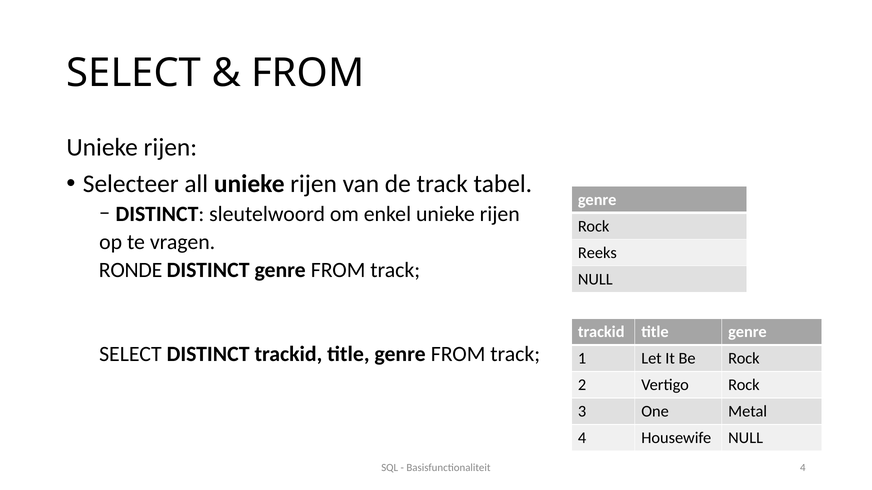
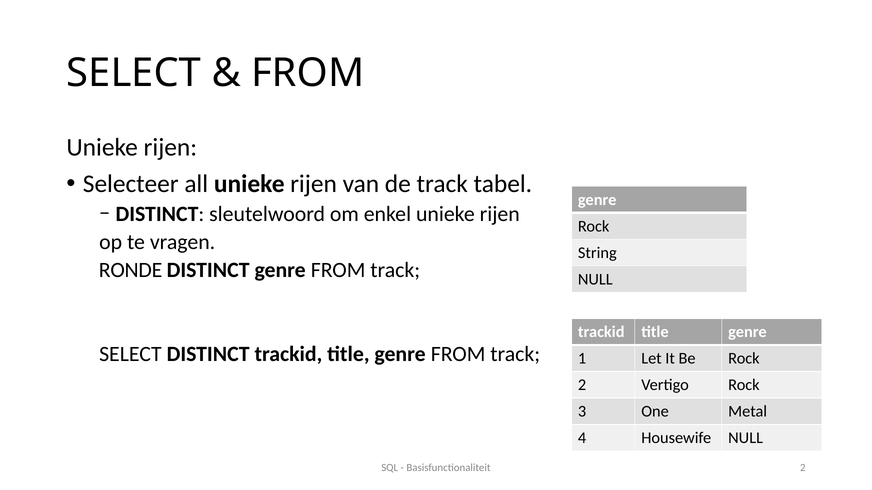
Reeks: Reeks -> String
Basisfunctionaliteit 4: 4 -> 2
